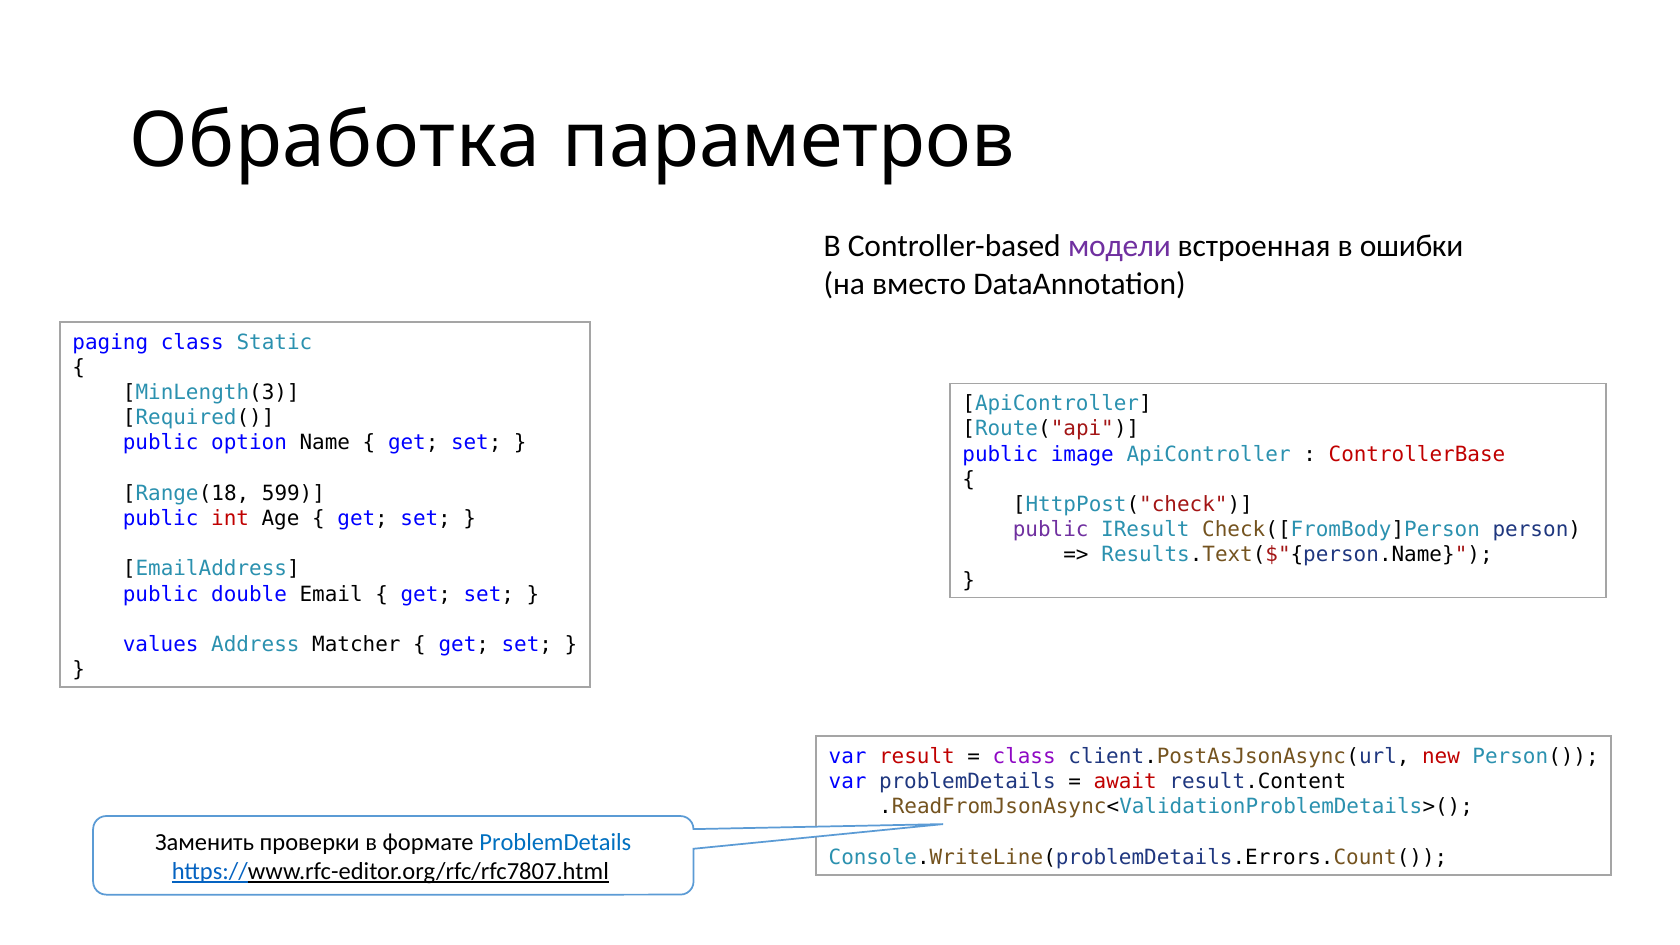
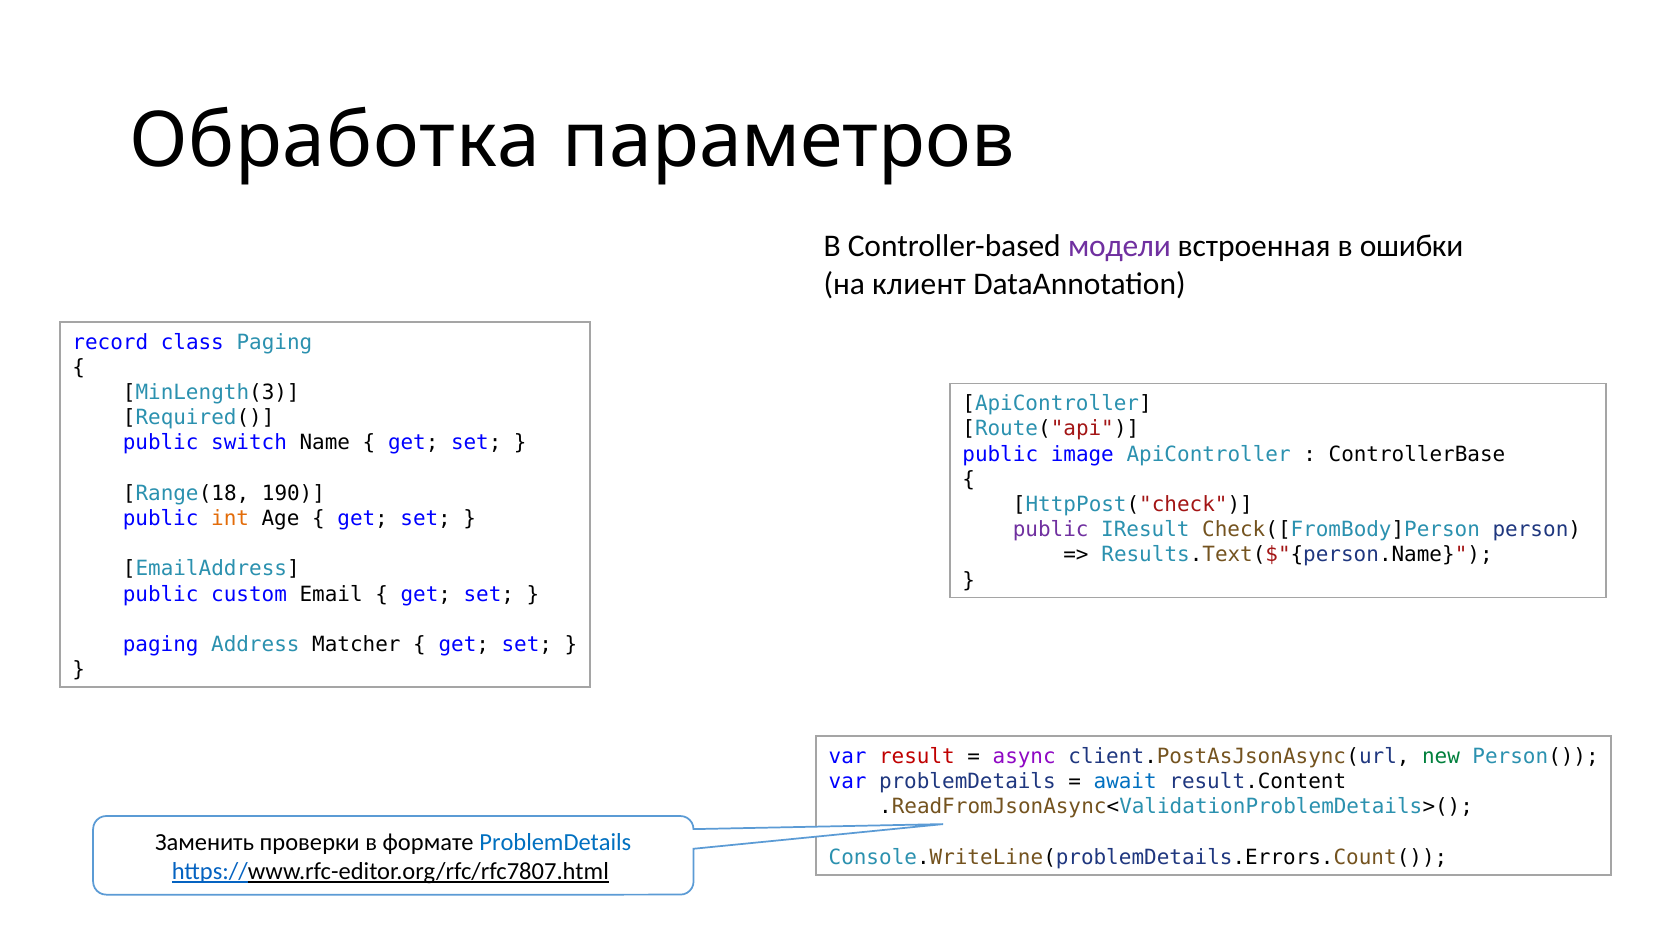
вместо: вместо -> клиент
paging: paging -> record
class Static: Static -> Paging
option: option -> switch
ControllerBase colour: red -> black
599: 599 -> 190
int colour: red -> orange
double: double -> custom
values at (161, 645): values -> paging
class at (1024, 757): class -> async
new colour: red -> green
await colour: red -> blue
